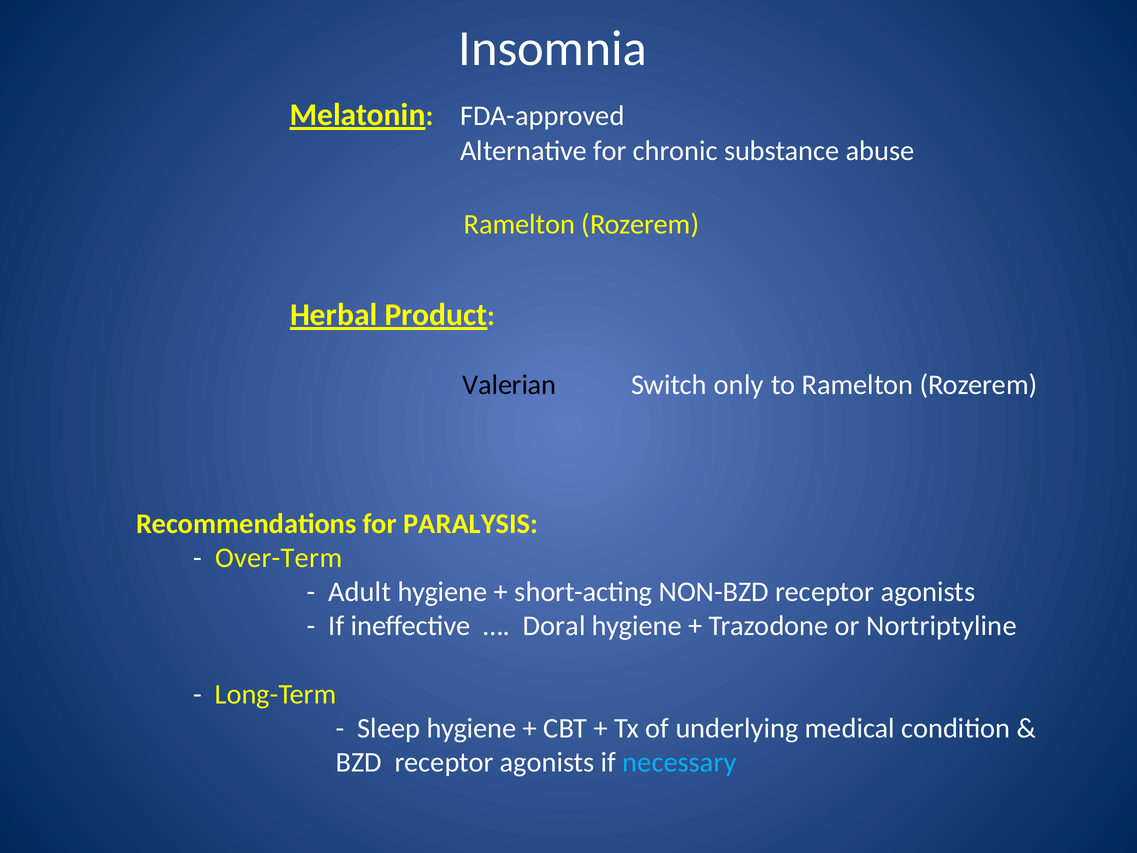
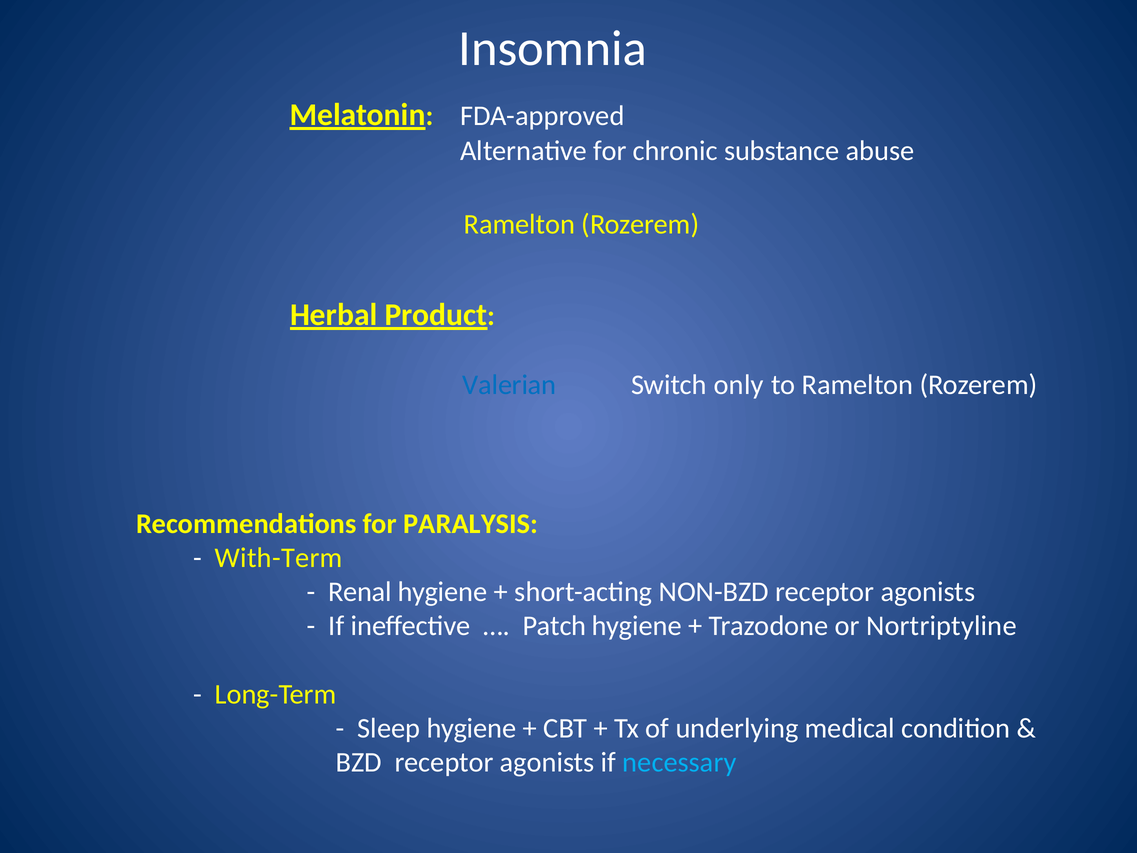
Valerian colour: black -> blue
Over-Term: Over-Term -> With-Term
Adult: Adult -> Renal
Doral: Doral -> Patch
